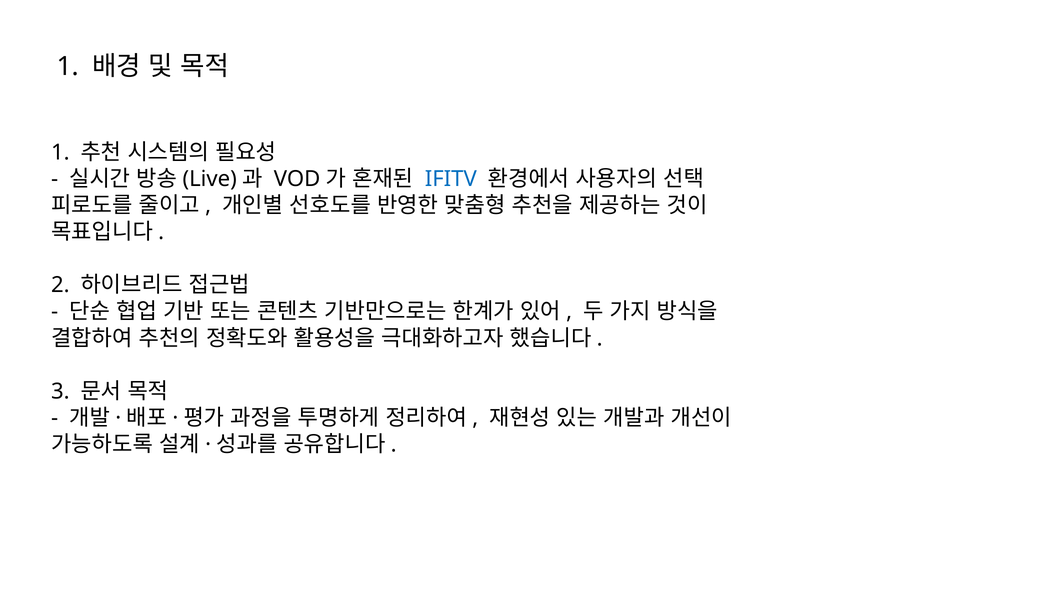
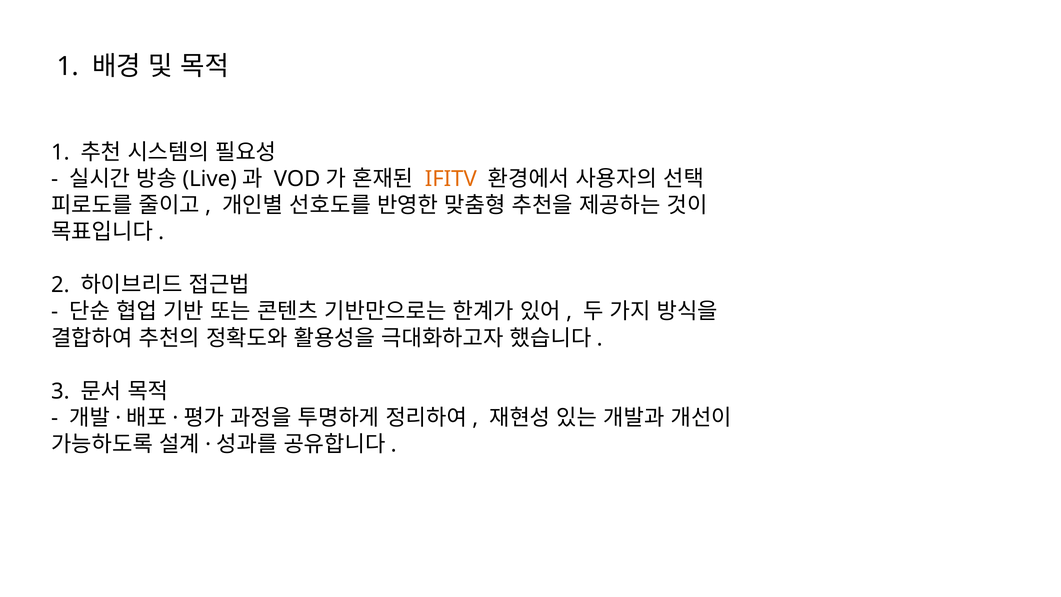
IFITV colour: blue -> orange
